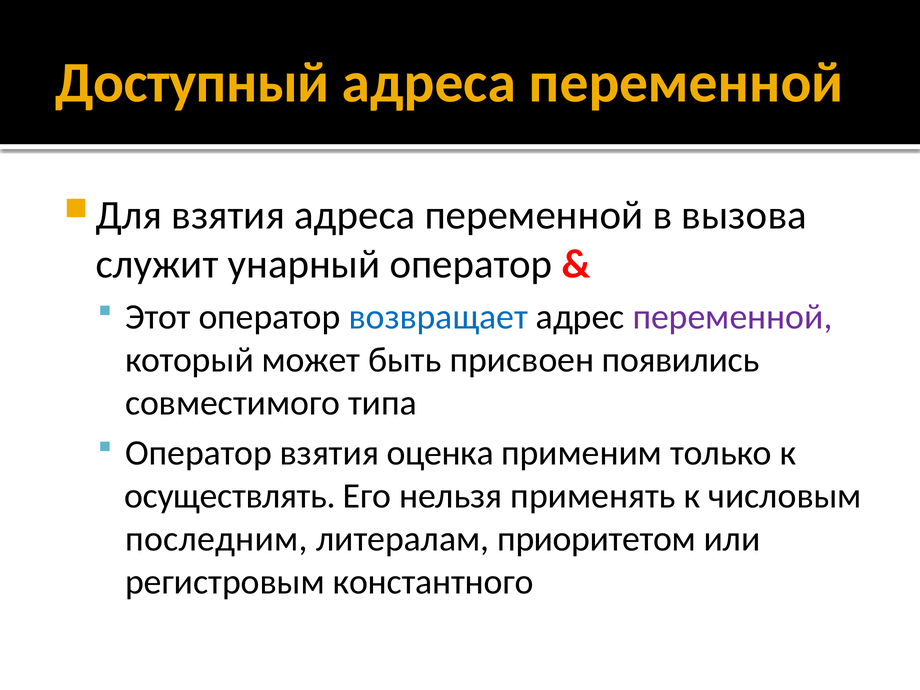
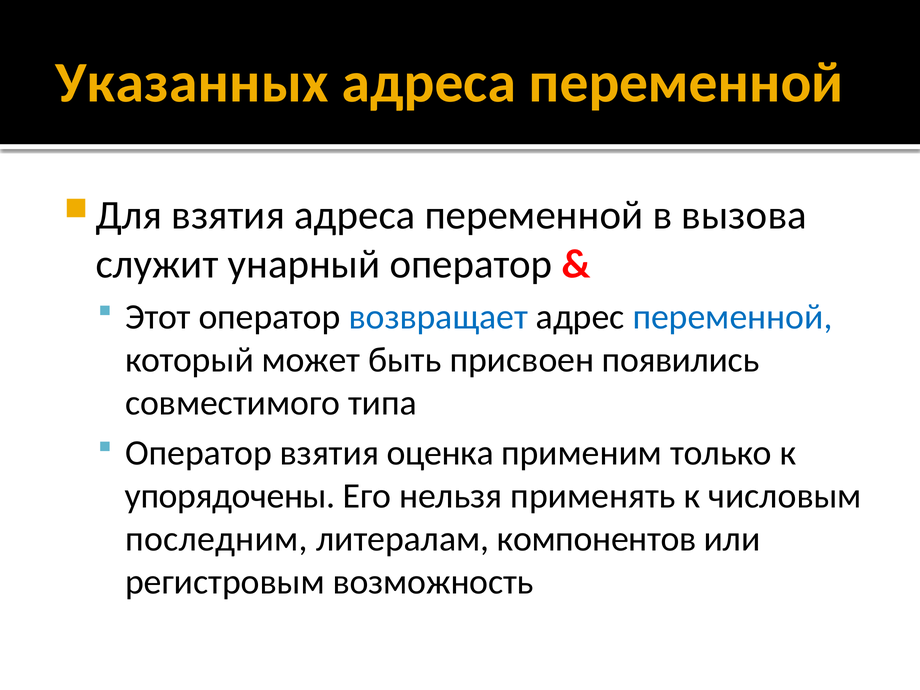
Доступный: Доступный -> Указанных
переменной at (733, 317) colour: purple -> blue
осуществлять: осуществлять -> упорядочены
приоритетом: приоритетом -> компонентов
константного: константного -> возможность
